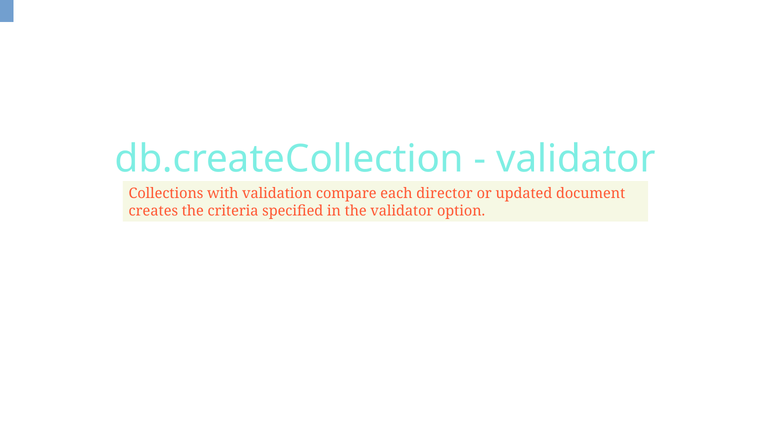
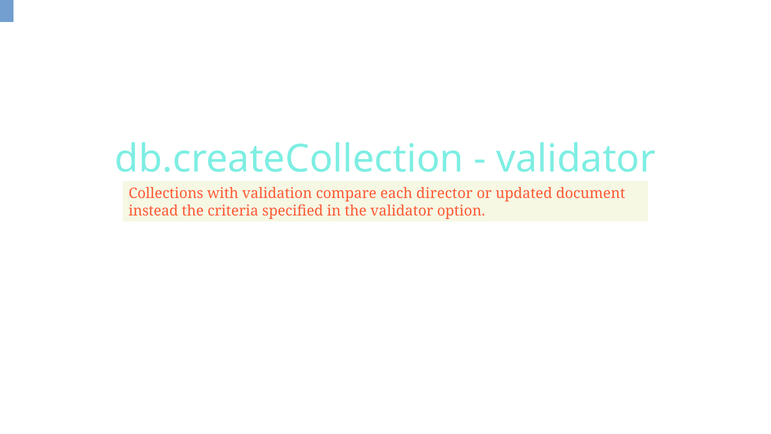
creates: creates -> instead
